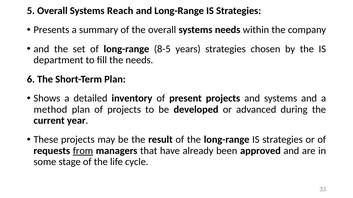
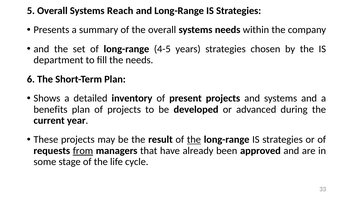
8-5: 8-5 -> 4-5
method: method -> benefits
the at (194, 140) underline: none -> present
